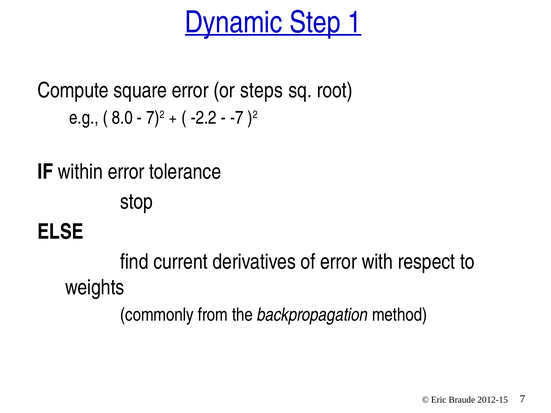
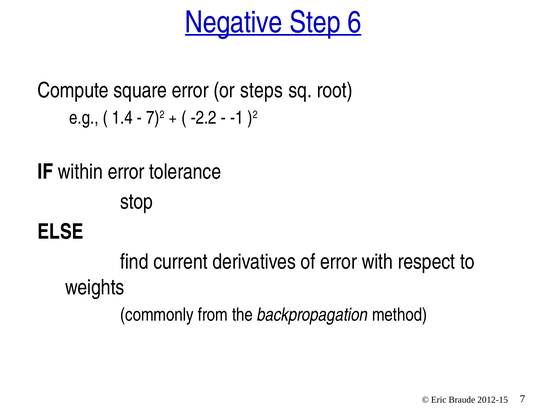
Dynamic: Dynamic -> Negative
1: 1 -> 6
8.0: 8.0 -> 1.4
-7: -7 -> -1
